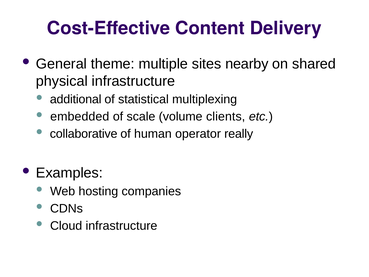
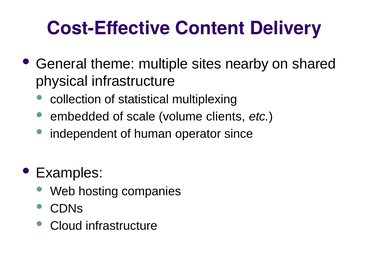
additional: additional -> collection
collaborative: collaborative -> independent
really: really -> since
